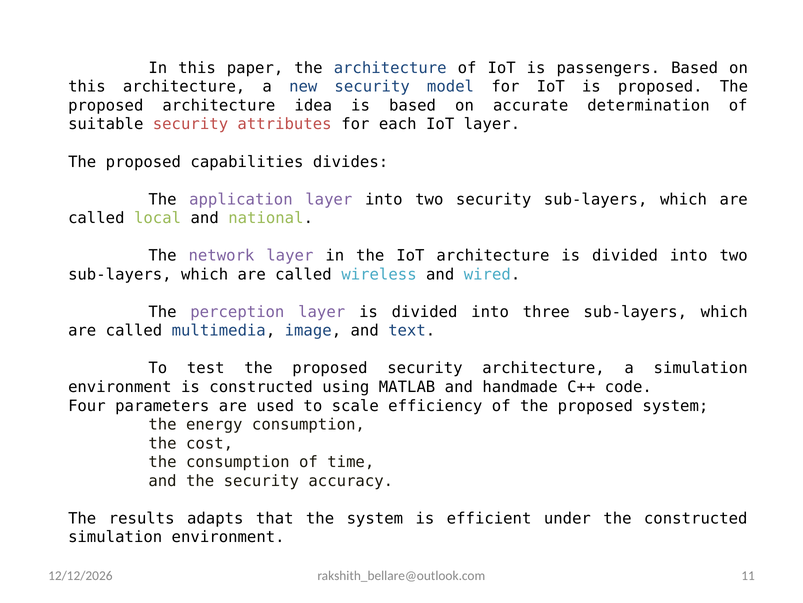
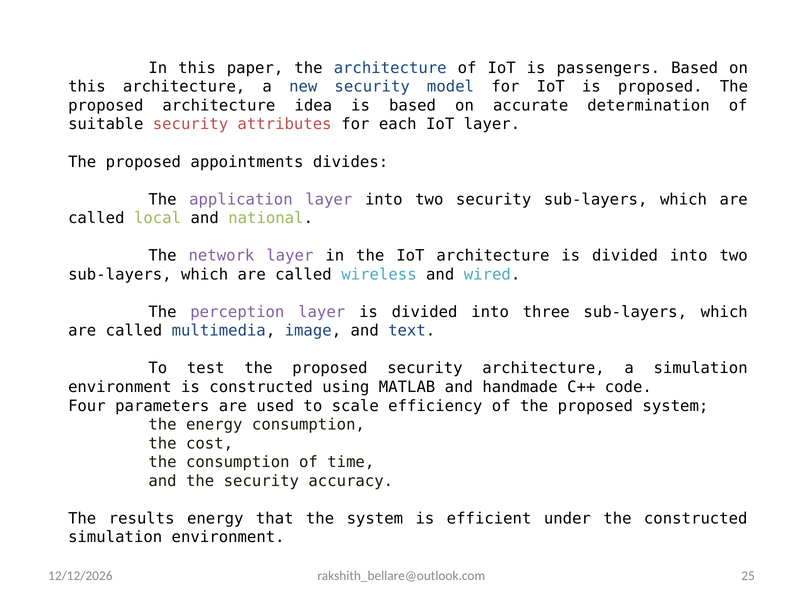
capabilities: capabilities -> appointments
results adapts: adapts -> energy
11: 11 -> 25
